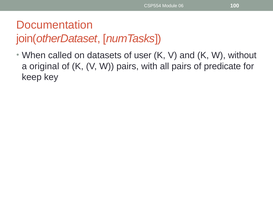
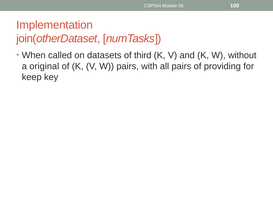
Documentation: Documentation -> Implementation
user: user -> third
predicate: predicate -> providing
